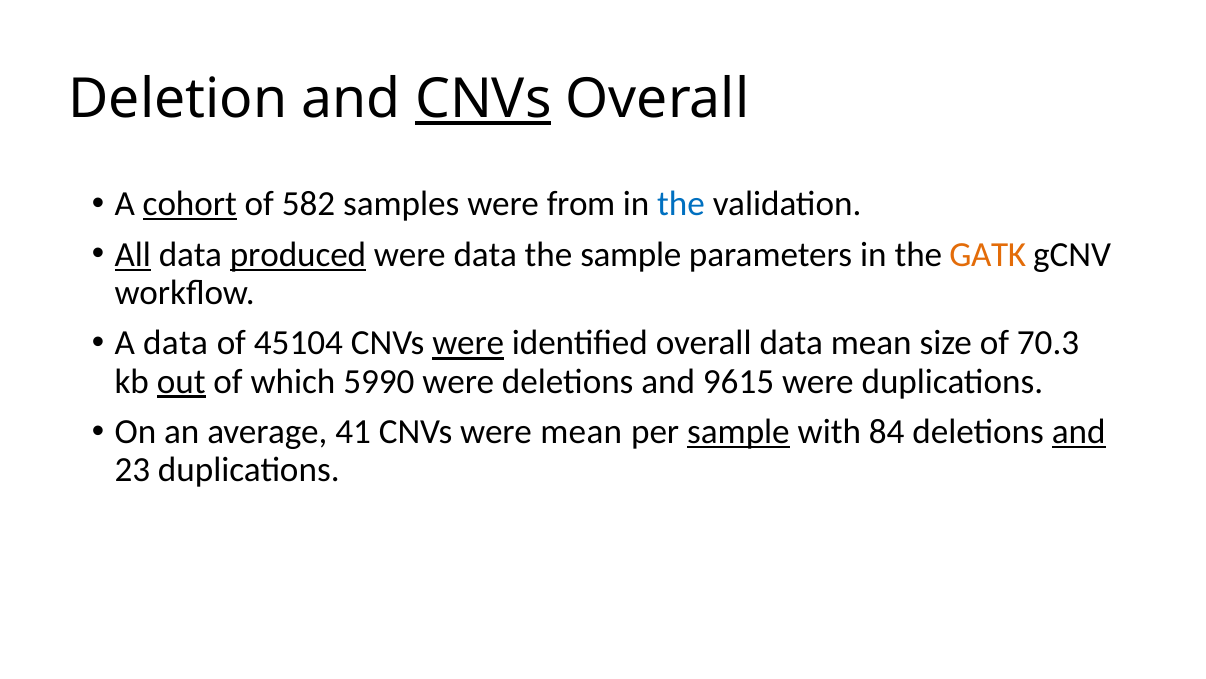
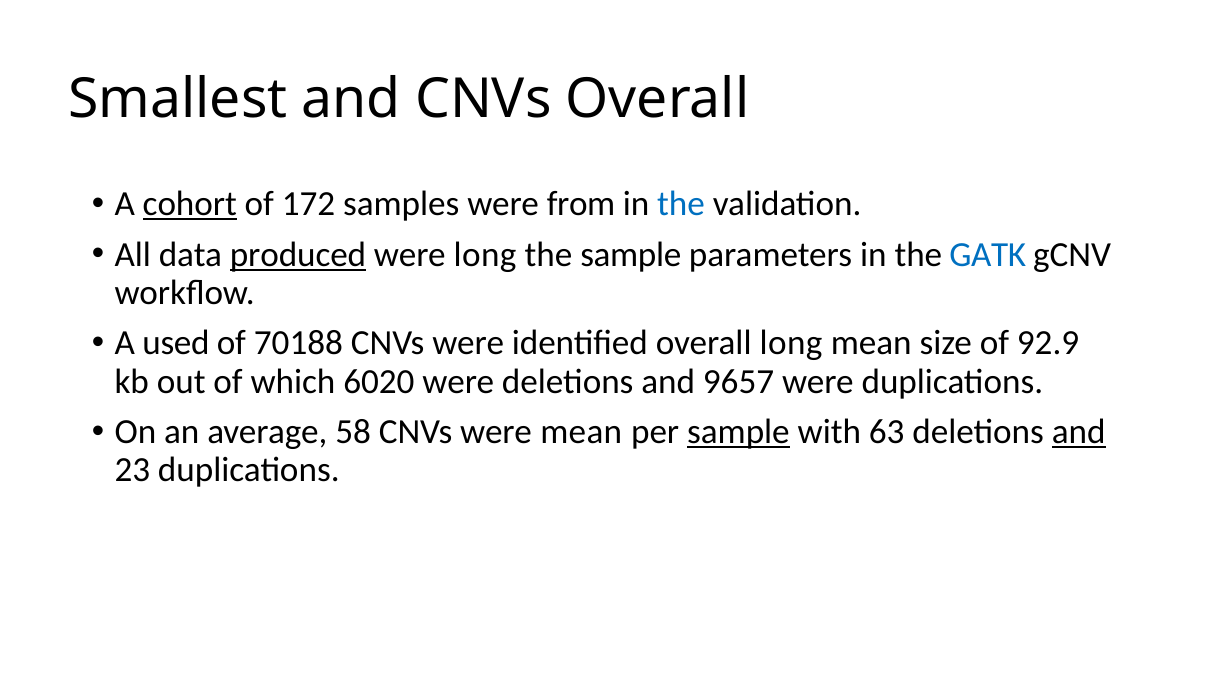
Deletion: Deletion -> Smallest
CNVs at (483, 99) underline: present -> none
582: 582 -> 172
All underline: present -> none
were data: data -> long
GATK colour: orange -> blue
A data: data -> used
45104: 45104 -> 70188
were at (468, 343) underline: present -> none
overall data: data -> long
70.3: 70.3 -> 92.9
out underline: present -> none
5990: 5990 -> 6020
9615: 9615 -> 9657
41: 41 -> 58
84: 84 -> 63
